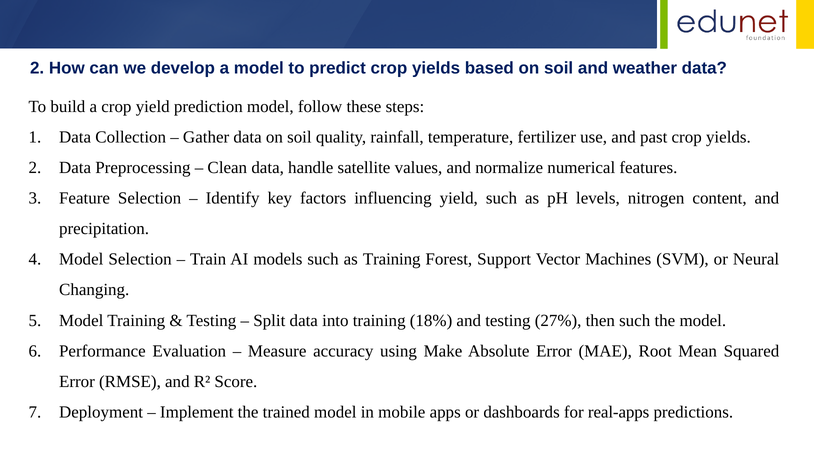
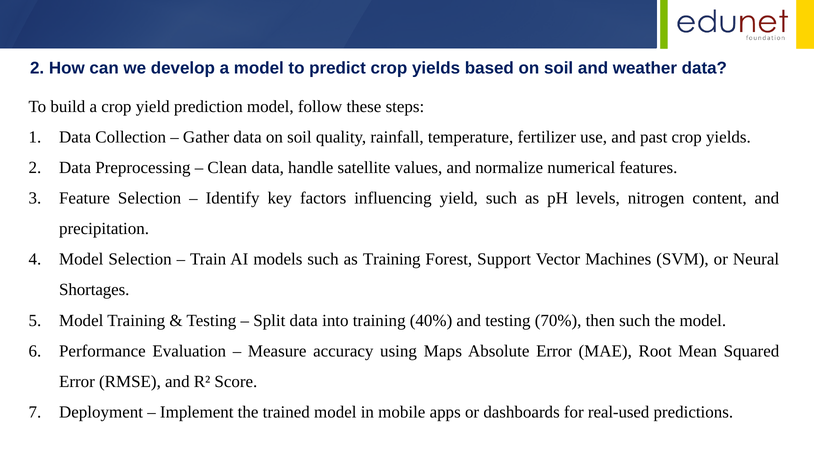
Changing: Changing -> Shortages
18%: 18% -> 40%
27%: 27% -> 70%
Make: Make -> Maps
real-apps: real-apps -> real-used
